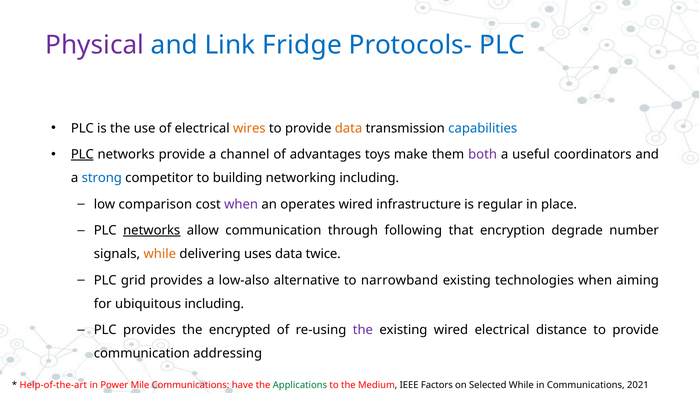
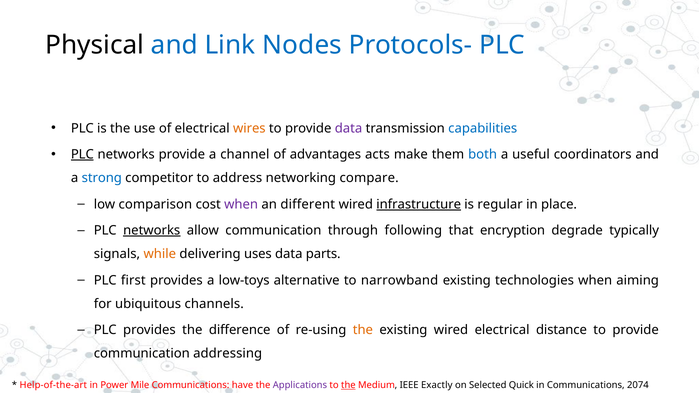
Physical colour: purple -> black
Fridge: Fridge -> Nodes
data at (349, 128) colour: orange -> purple
toys: toys -> acts
both colour: purple -> blue
building: building -> address
networking including: including -> compare
operates: operates -> different
infrastructure underline: none -> present
number: number -> typically
twice: twice -> parts
grid: grid -> first
low-also: low-also -> low-toys
ubiquitous including: including -> channels
encrypted: encrypted -> difference
the at (363, 330) colour: purple -> orange
Applications colour: green -> purple
the at (348, 385) underline: none -> present
Factors: Factors -> Exactly
Selected While: While -> Quick
2021: 2021 -> 2074
